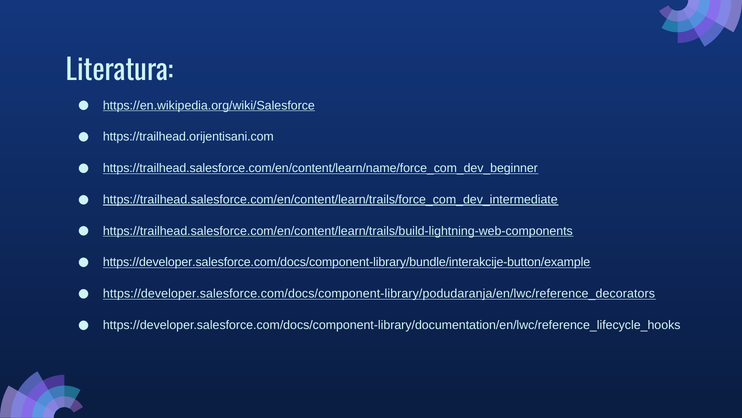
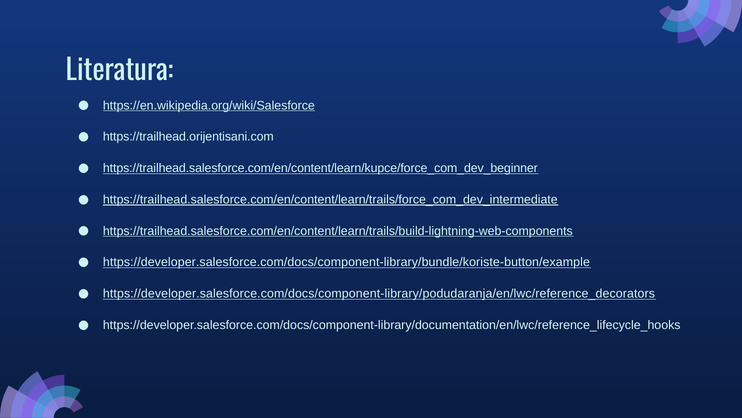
https://trailhead.salesforce.com/en/content/learn/name/force_com_dev_beginner: https://trailhead.salesforce.com/en/content/learn/name/force_com_dev_beginner -> https://trailhead.salesforce.com/en/content/learn/kupce/force_com_dev_beginner
https://developer.salesforce.com/docs/component-library/bundle/interakcije-button/example: https://developer.salesforce.com/docs/component-library/bundle/interakcije-button/example -> https://developer.salesforce.com/docs/component-library/bundle/koriste-button/example
